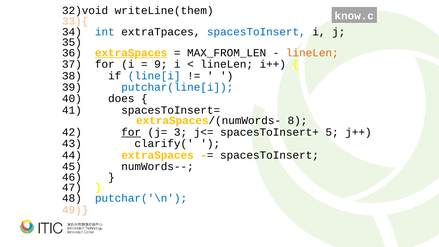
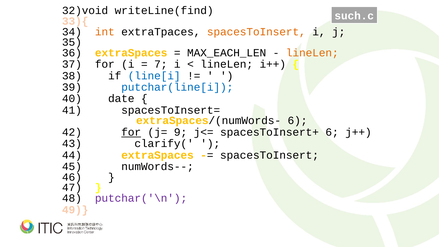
writeLine(them: writeLine(them -> writeLine(find
know.c: know.c -> such.c
int colour: blue -> orange
spacesToInsert at (256, 32) colour: blue -> orange
extraSpaces at (131, 53) underline: present -> none
MAX_FROM_LEN: MAX_FROM_LEN -> MAX_EACH_LEN
9: 9 -> 7
does: does -> date
extraSpaces/(numWords- 8: 8 -> 6
3: 3 -> 9
spacesToInsert+ 5: 5 -> 6
putchar('\n colour: blue -> purple
